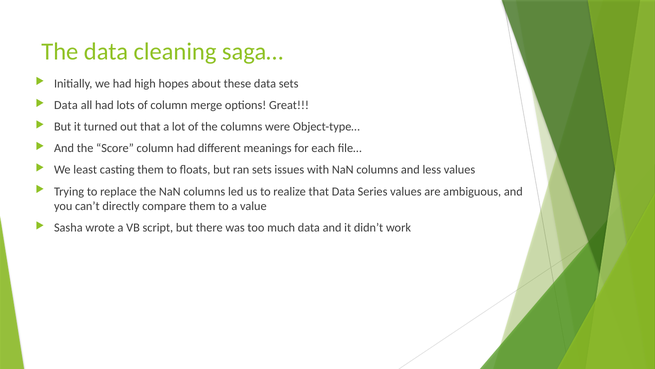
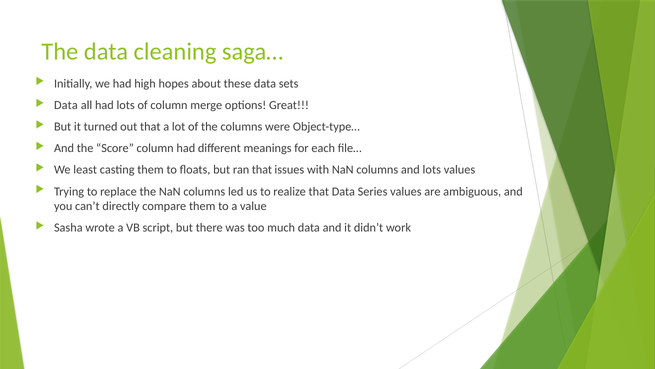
ran sets: sets -> that
and less: less -> lots
